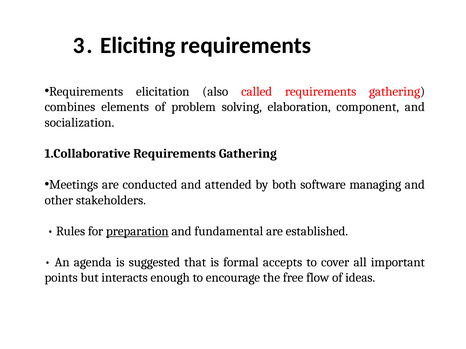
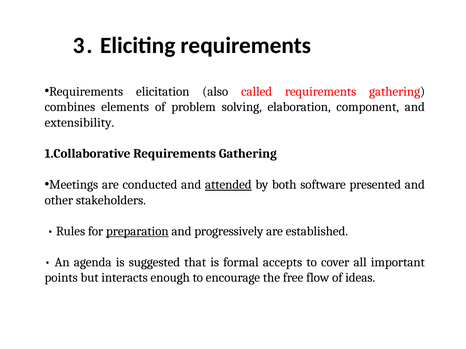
socialization: socialization -> extensibility
attended underline: none -> present
managing: managing -> presented
fundamental: fundamental -> progressively
